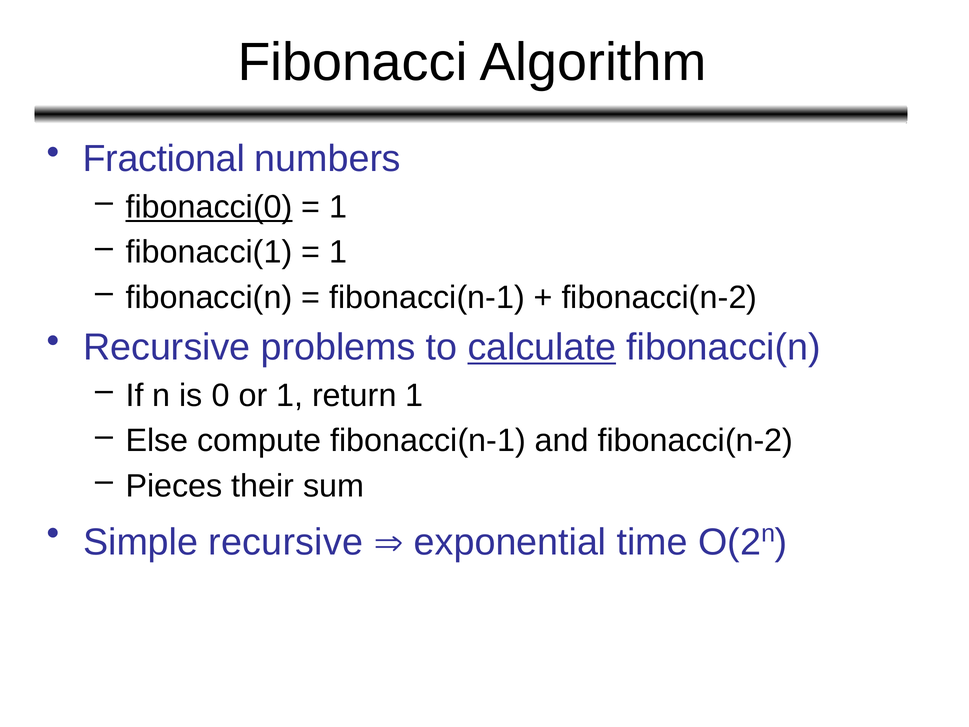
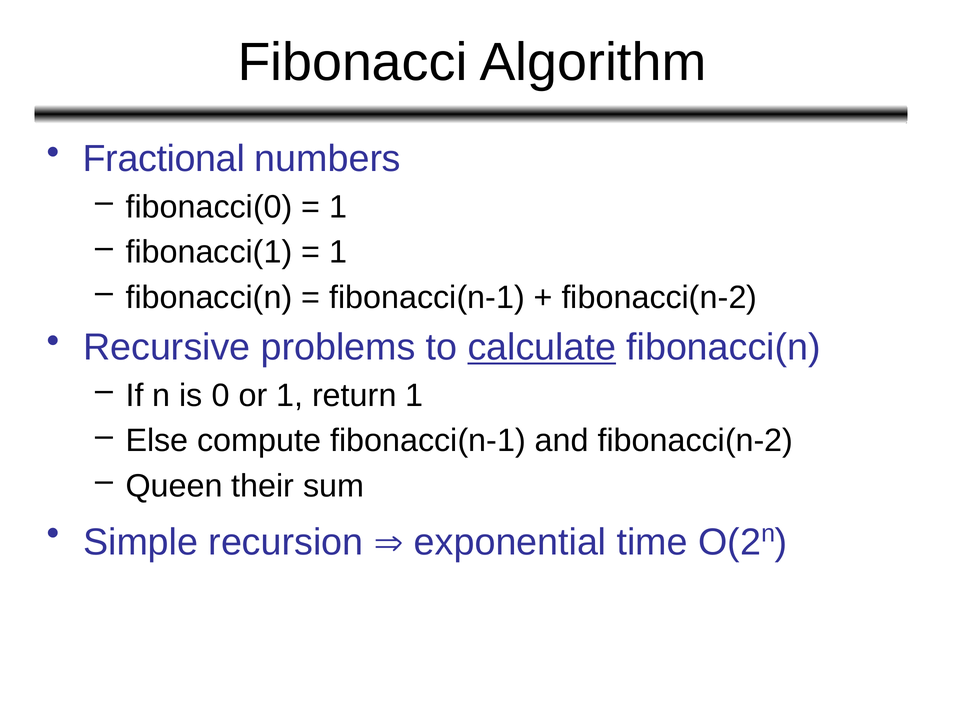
fibonacci(0 underline: present -> none
Pieces: Pieces -> Queen
Simple recursive: recursive -> recursion
